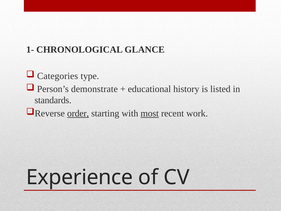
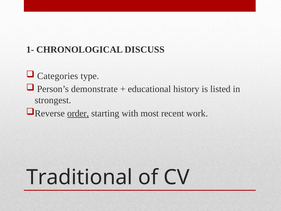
GLANCE: GLANCE -> DISCUSS
standards: standards -> strongest
most underline: present -> none
Experience: Experience -> Traditional
